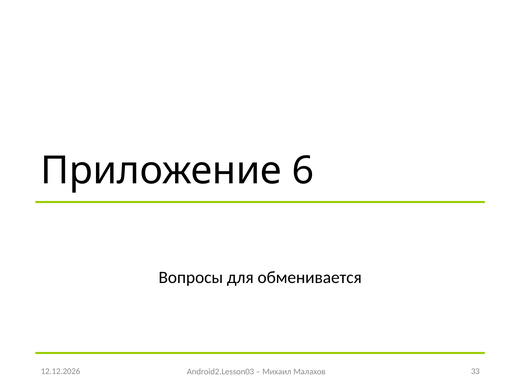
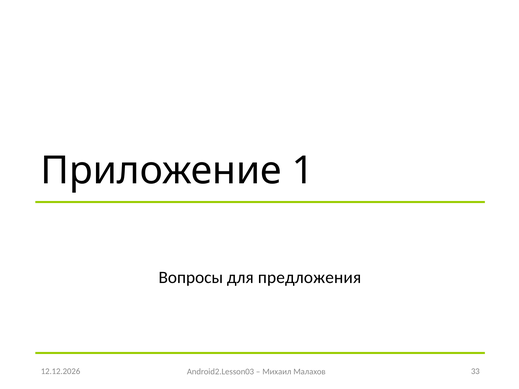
6: 6 -> 1
обменивается: обменивается -> предложения
